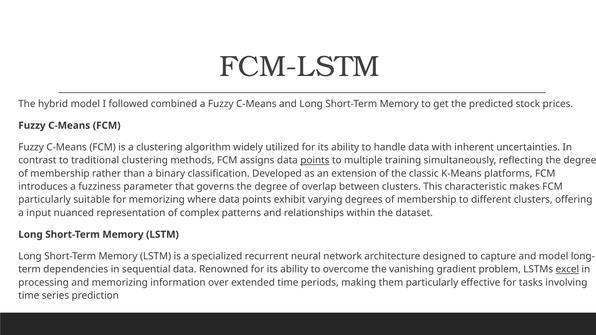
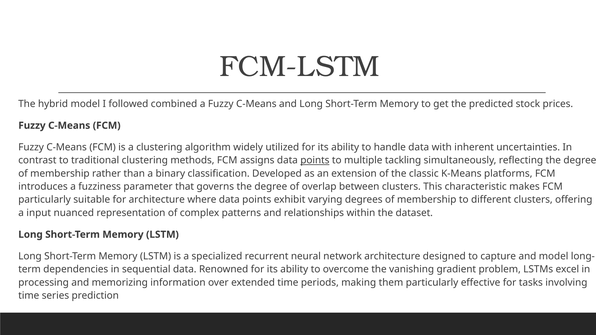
training: training -> tackling
for memorizing: memorizing -> architecture
excel underline: present -> none
